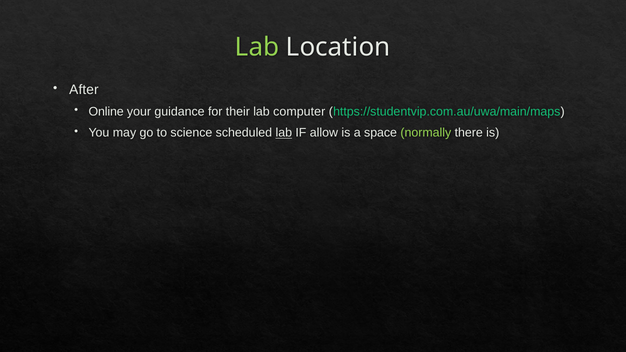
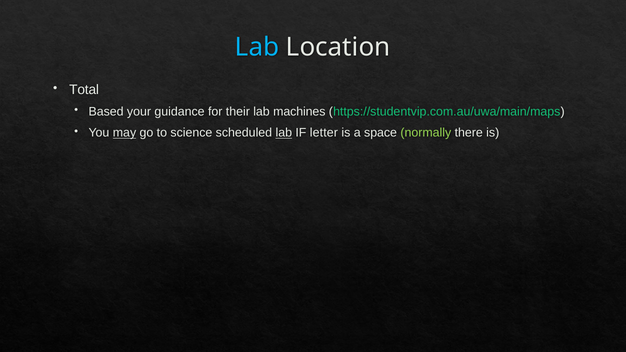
Lab at (257, 47) colour: light green -> light blue
After: After -> Total
Online: Online -> Based
computer: computer -> machines
may underline: none -> present
allow: allow -> letter
